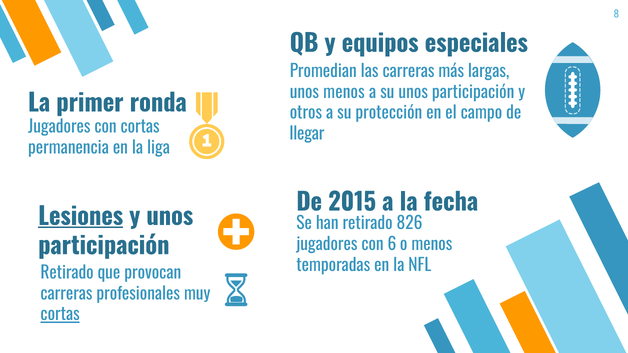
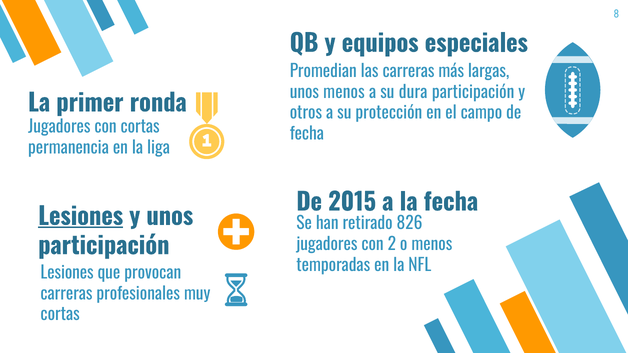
su unos: unos -> dura
llegar at (307, 134): llegar -> fecha
6: 6 -> 2
Retirado at (67, 273): Retirado -> Lesiones
cortas at (60, 315) underline: present -> none
